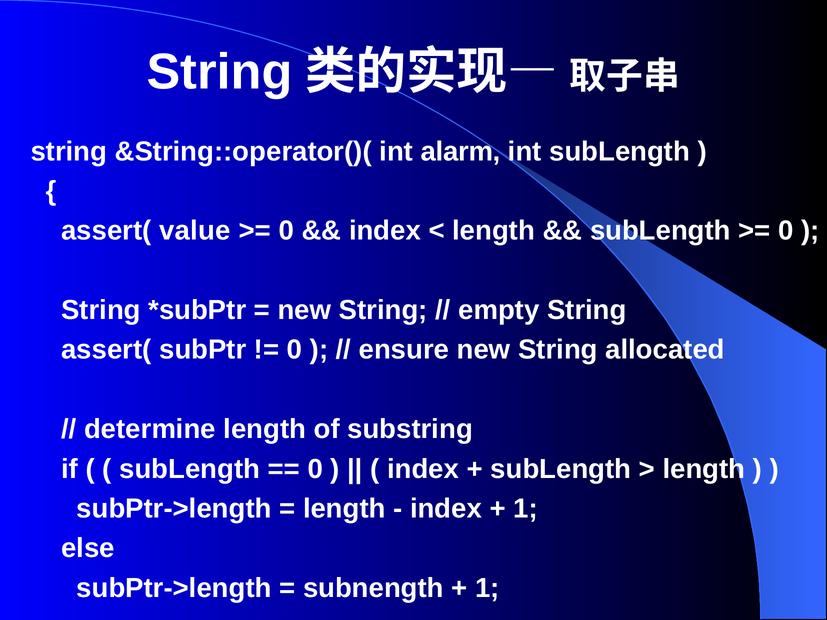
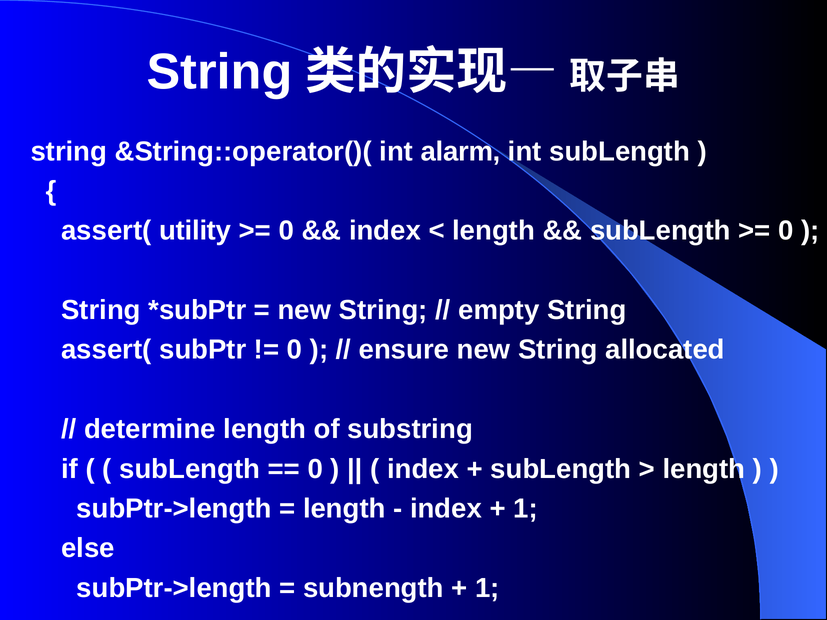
value: value -> utility
